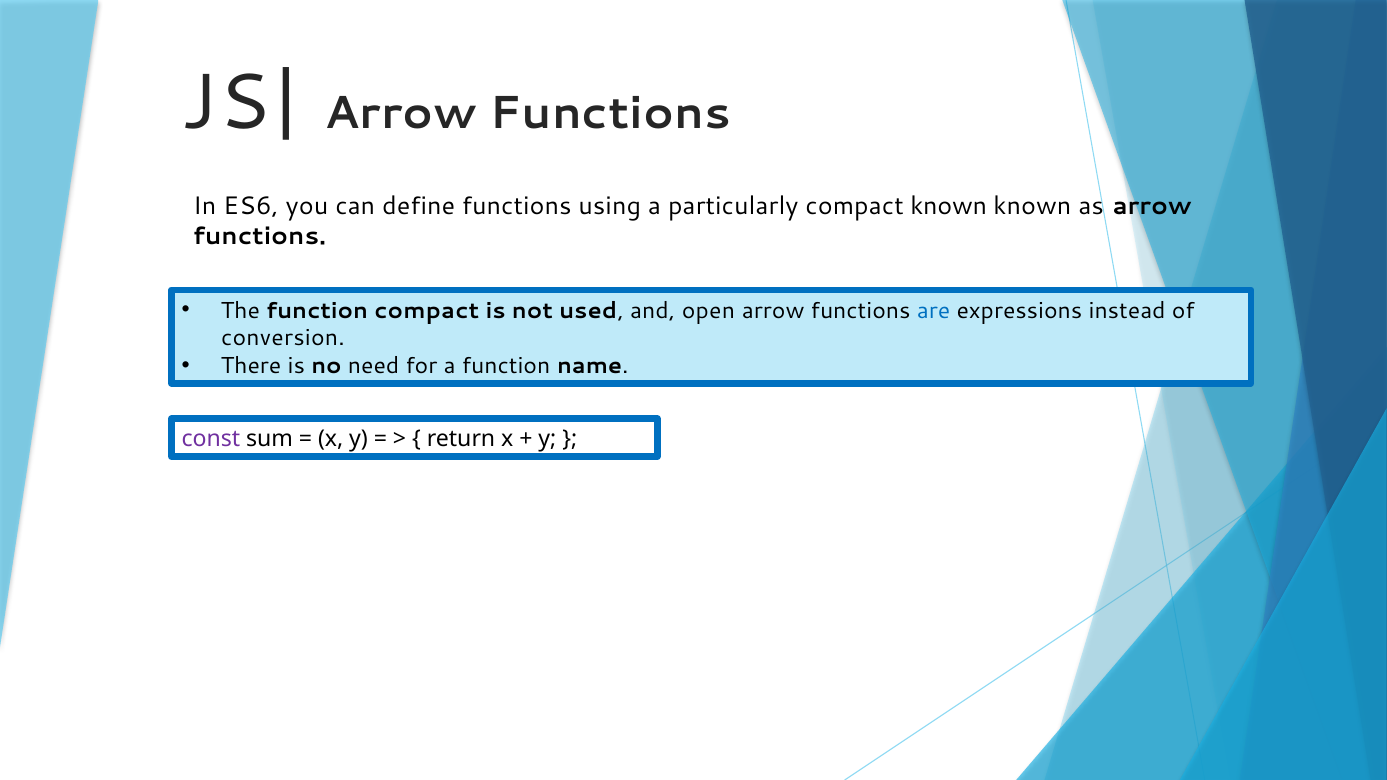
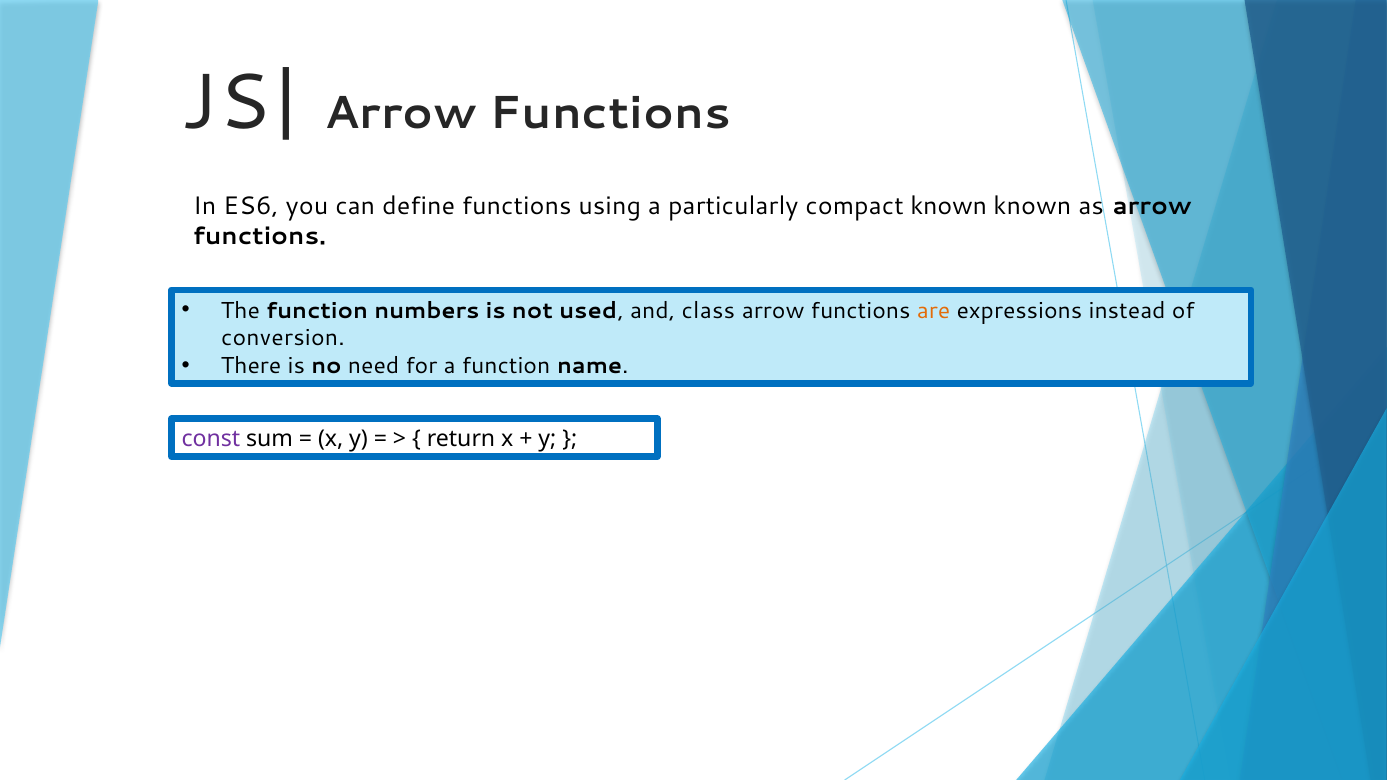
function compact: compact -> numbers
open: open -> class
are colour: blue -> orange
